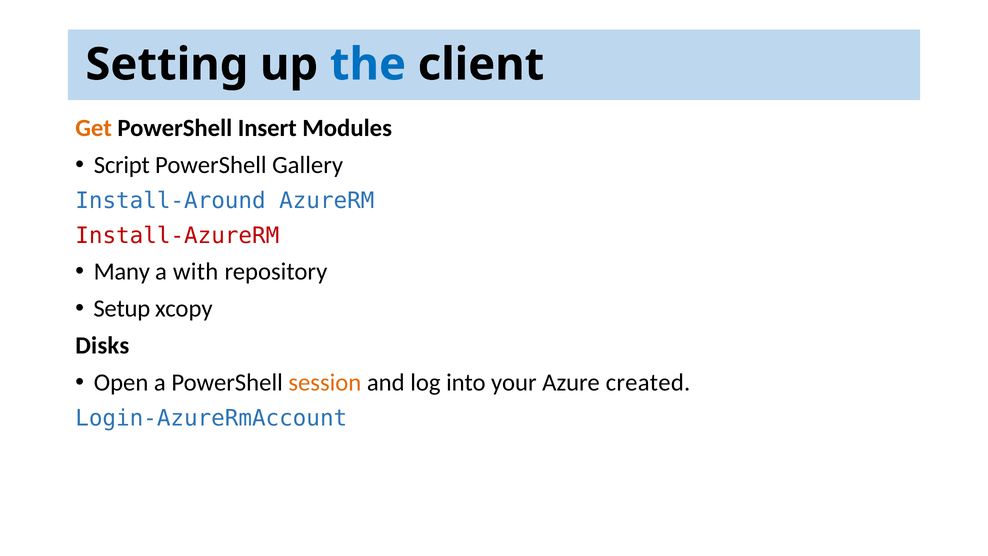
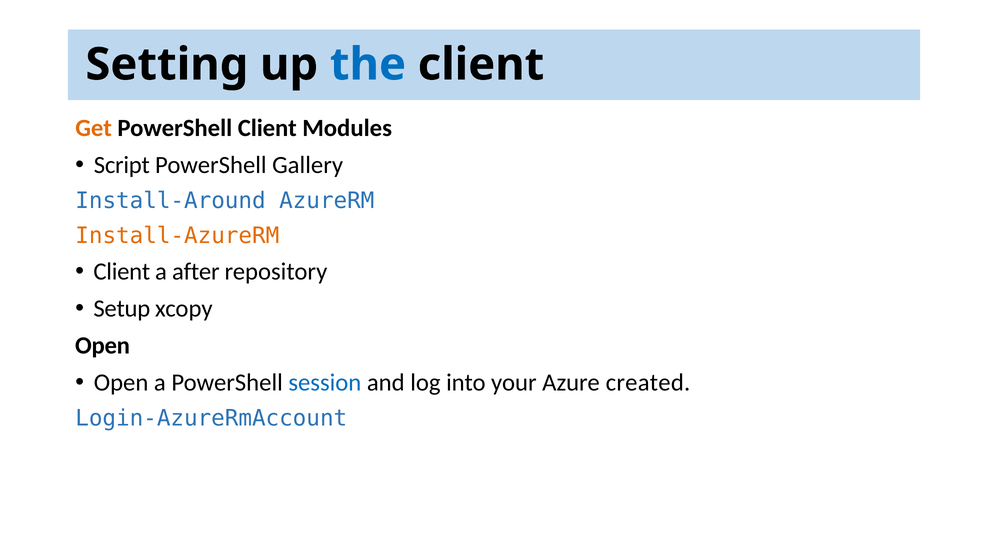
PowerShell Insert: Insert -> Client
Install-AzureRM colour: red -> orange
Many at (122, 271): Many -> Client
with: with -> after
Disks at (102, 345): Disks -> Open
session colour: orange -> blue
